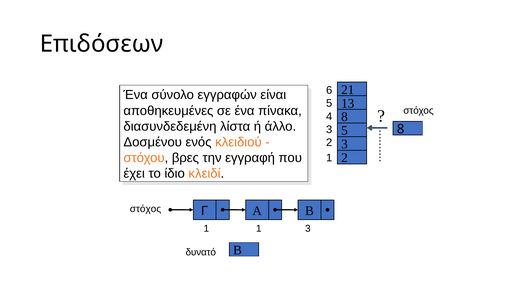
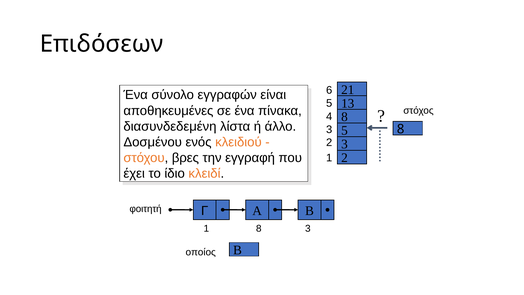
στόχος at (145, 209): στόχος -> φοιτητή
1 1: 1 -> 8
δυνατό: δυνατό -> οποίος
